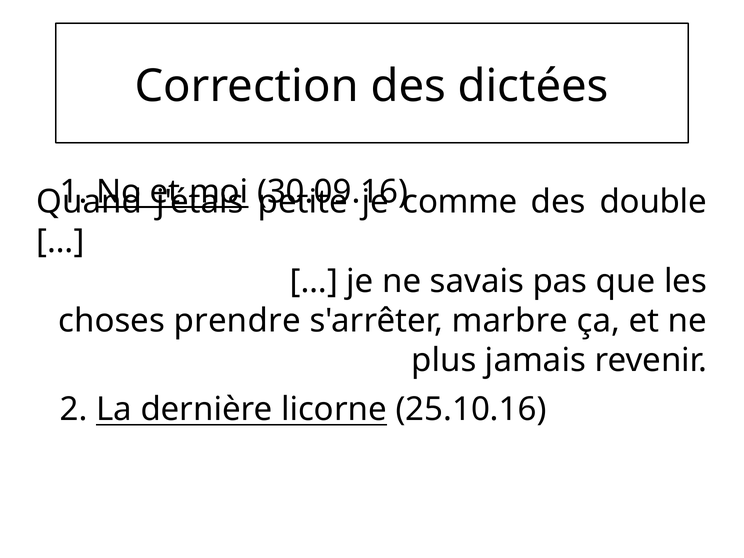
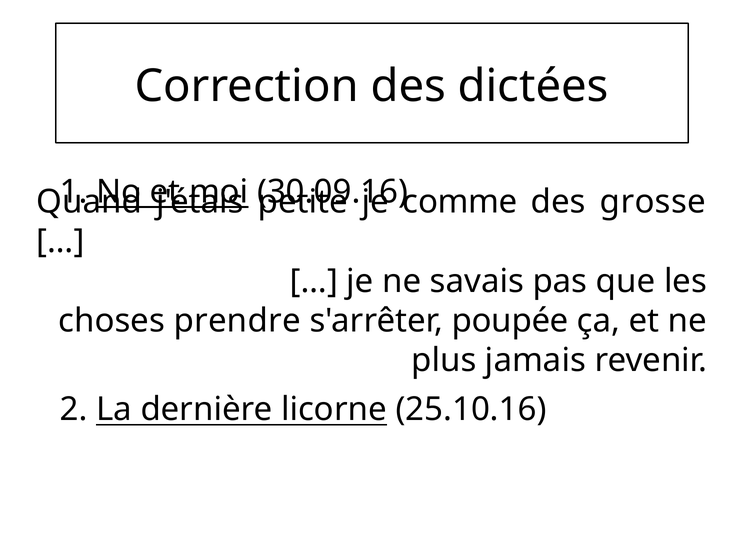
double: double -> grosse
marbre: marbre -> poupée
